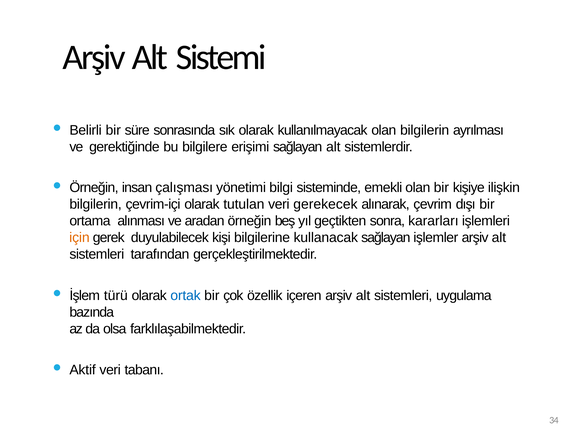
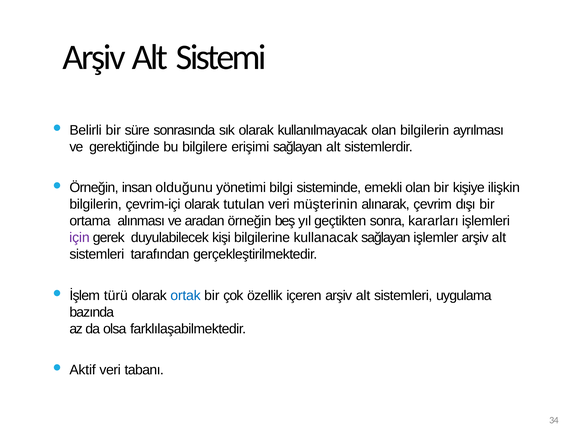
çalışması: çalışması -> olduğunu
gerekecek: gerekecek -> müşterinin
için colour: orange -> purple
